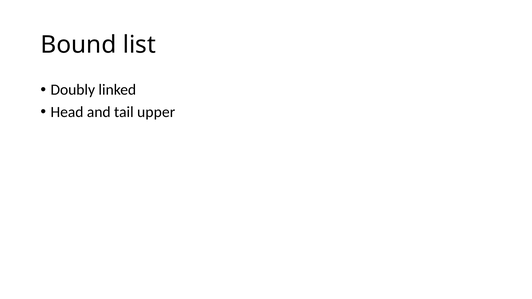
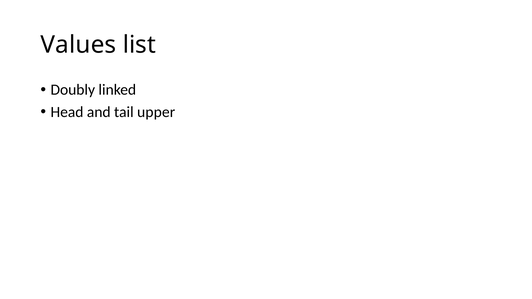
Bound: Bound -> Values
